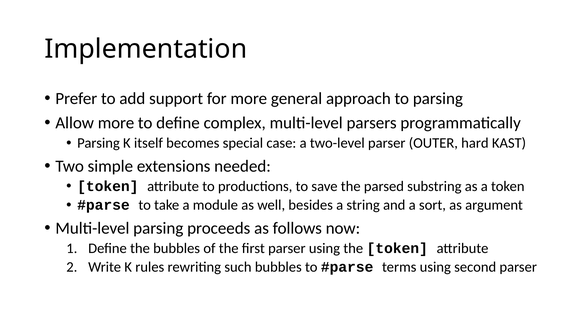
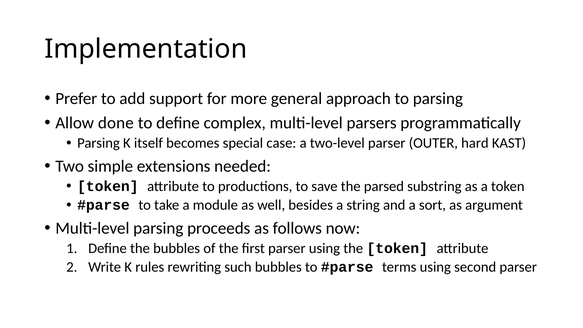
Allow more: more -> done
